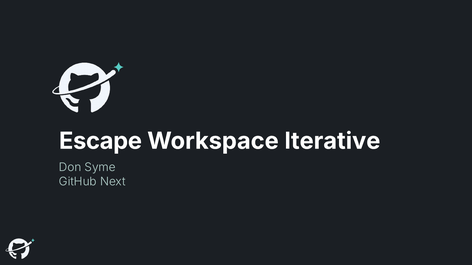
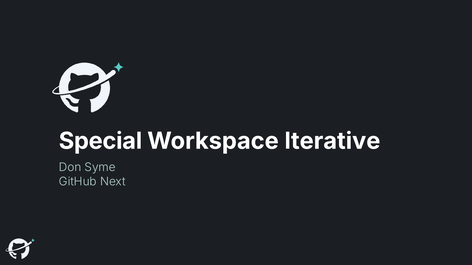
Escape: Escape -> Special
